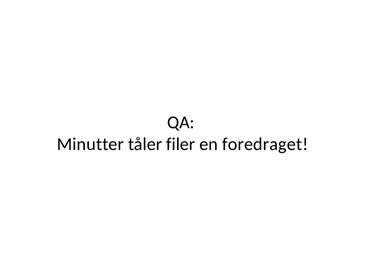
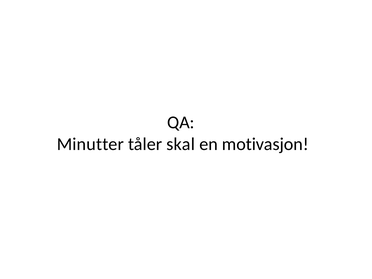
filer: filer -> skal
foredraget: foredraget -> motivasjon
